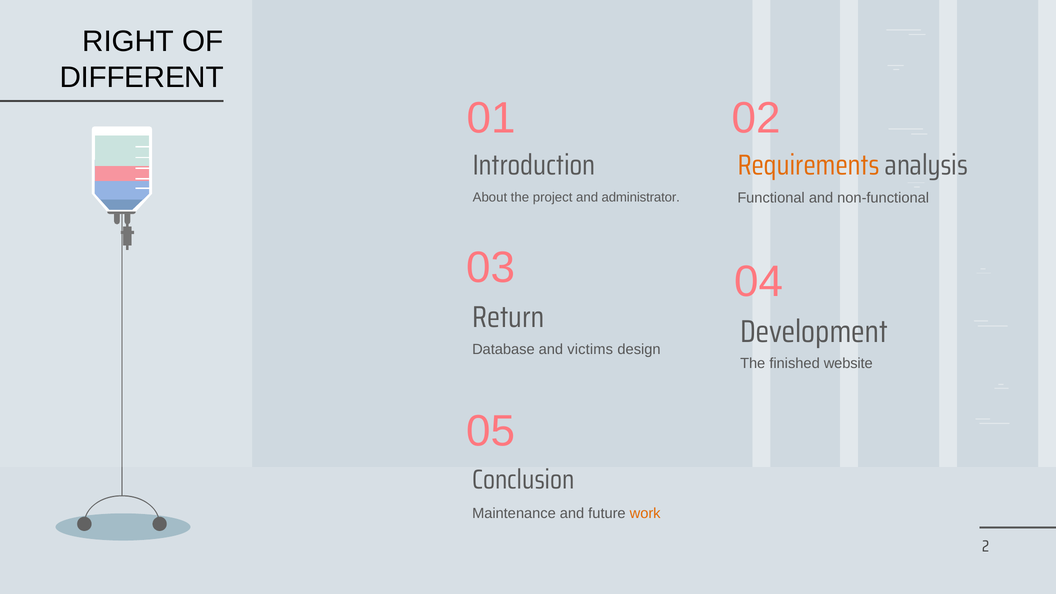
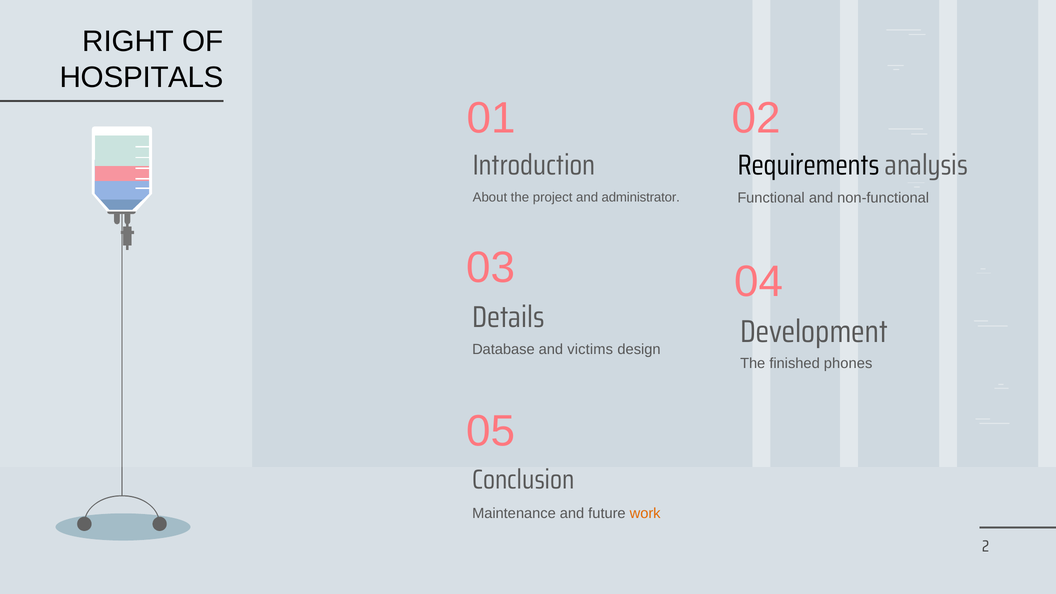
DIFFERENT: DIFFERENT -> HOSPITALS
Requirements colour: orange -> black
Return: Return -> Details
website: website -> phones
